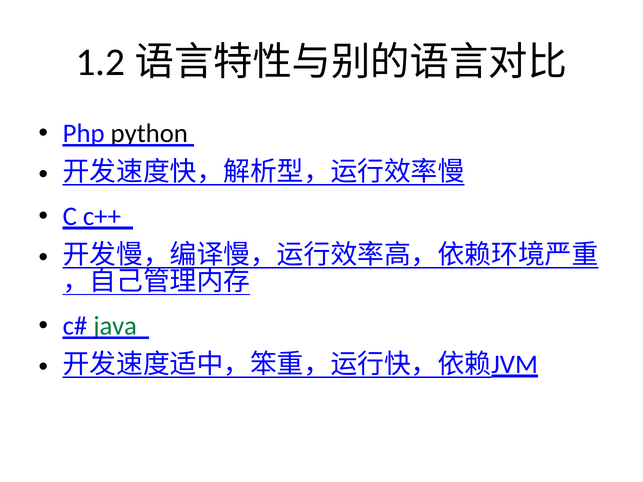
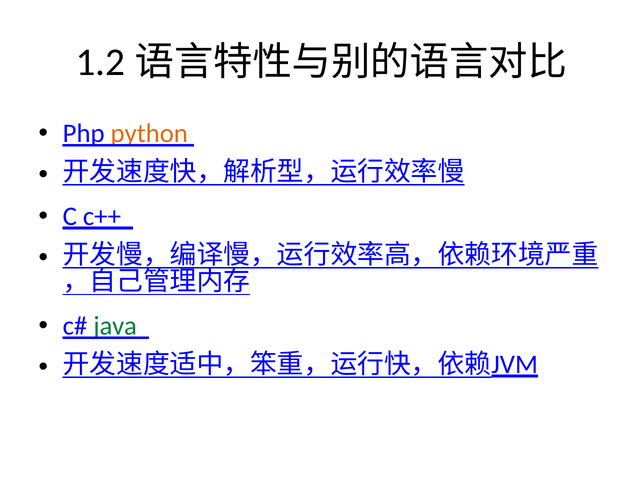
python colour: black -> orange
